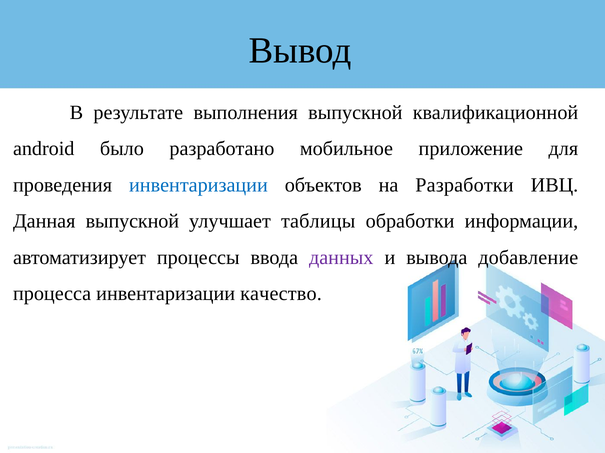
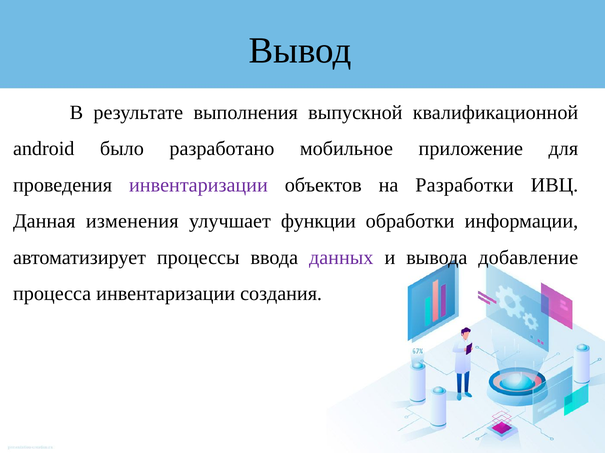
инвентаризации at (198, 185) colour: blue -> purple
Данная выпускной: выпускной -> изменения
таблицы: таблицы -> функции
качество: качество -> создания
